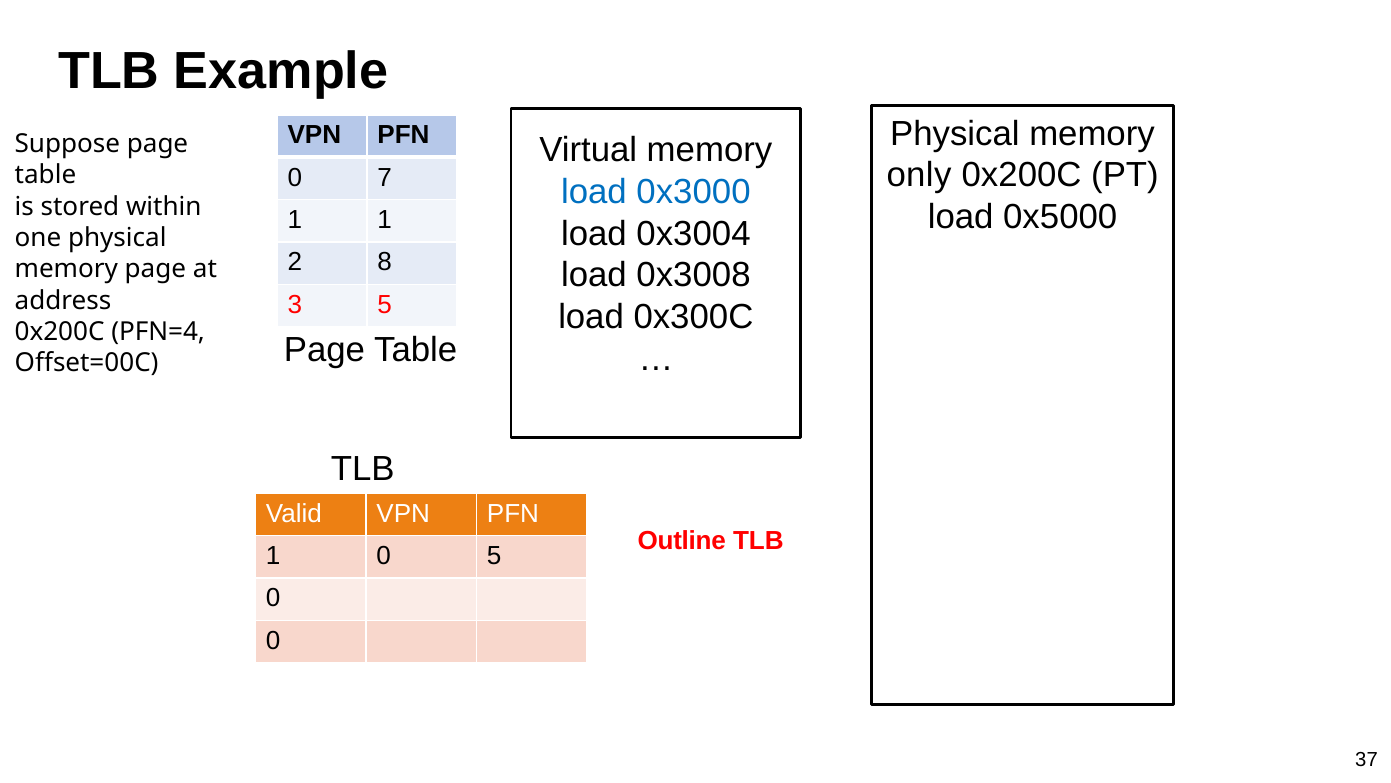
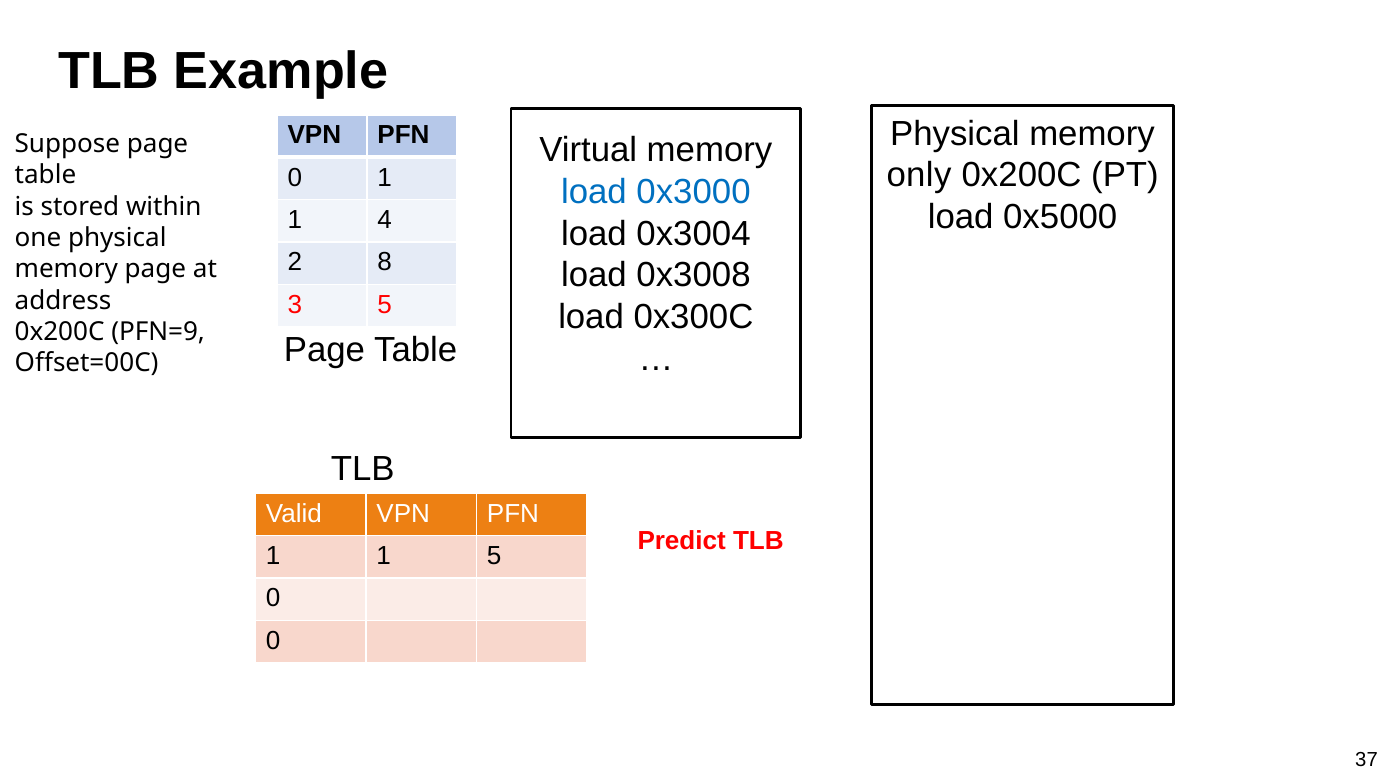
0 7: 7 -> 1
1 1: 1 -> 4
PFN=4: PFN=4 -> PFN=9
Outline: Outline -> Predict
0 at (384, 556): 0 -> 1
